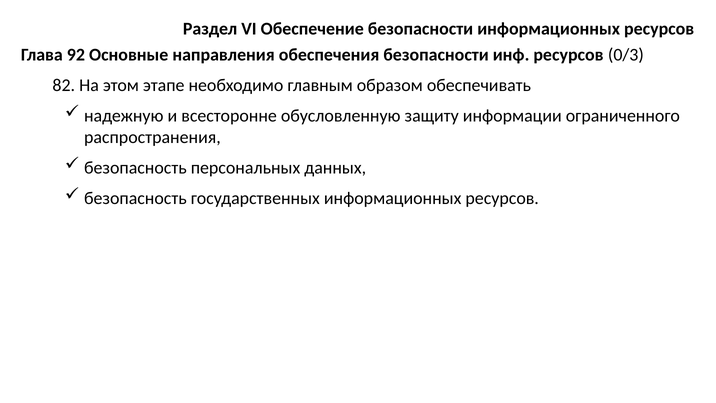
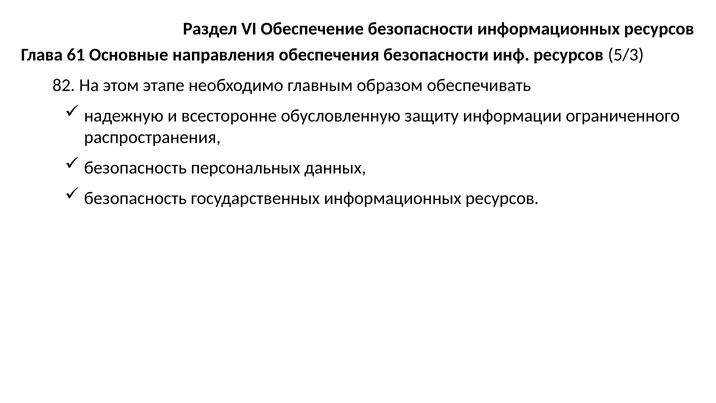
92: 92 -> 61
0/3: 0/3 -> 5/3
